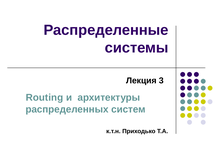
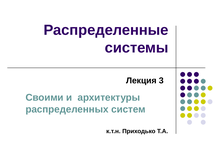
Routing: Routing -> Своими
